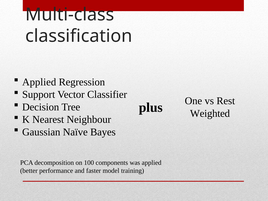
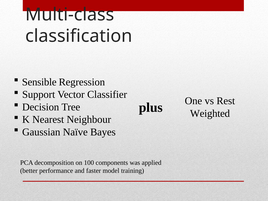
Applied at (39, 82): Applied -> Sensible
